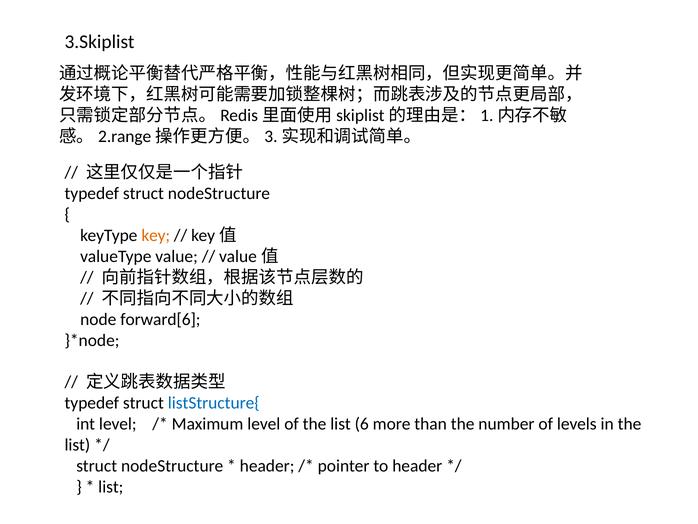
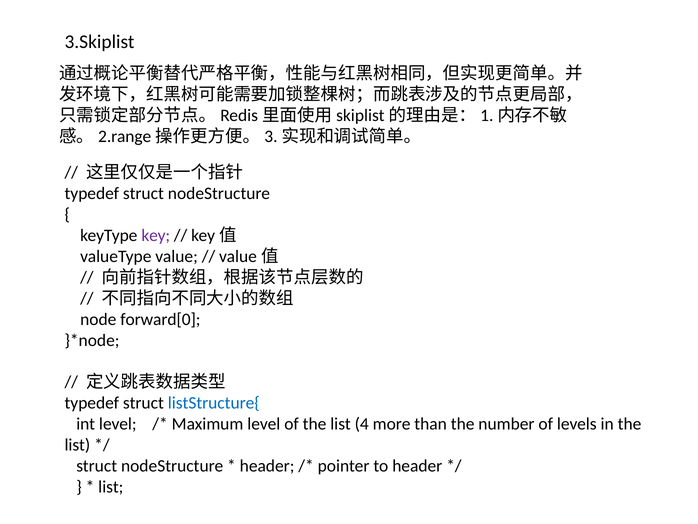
key colour: orange -> purple
forward[6: forward[6 -> forward[0
6: 6 -> 4
